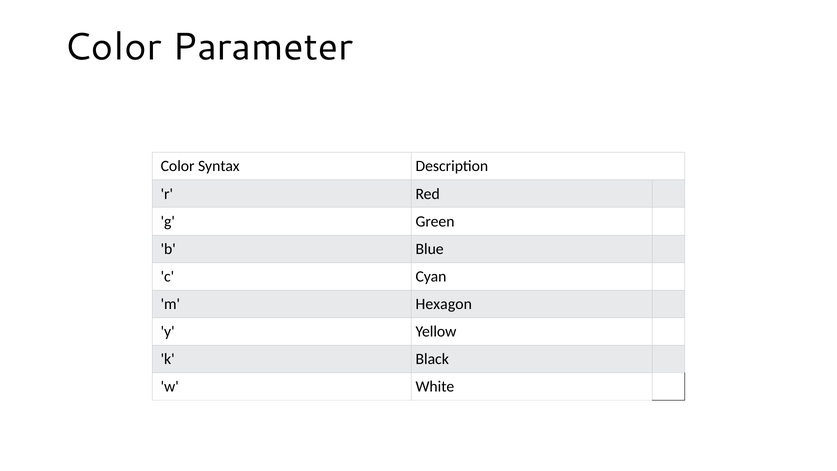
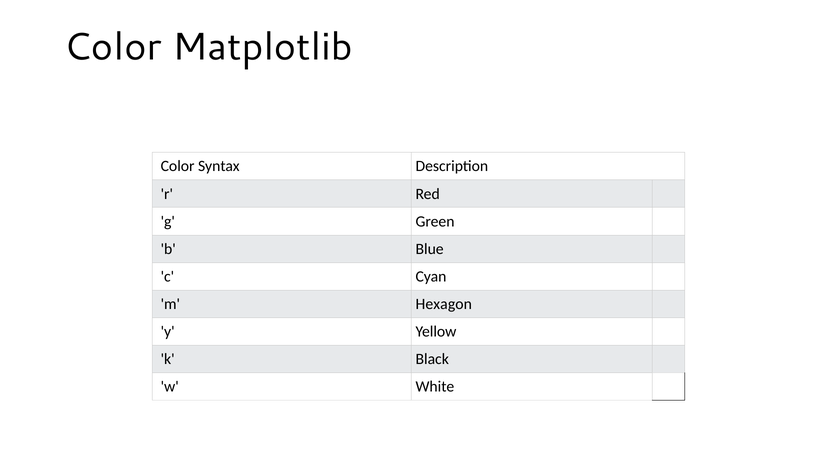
Parameter: Parameter -> Matplotlib
